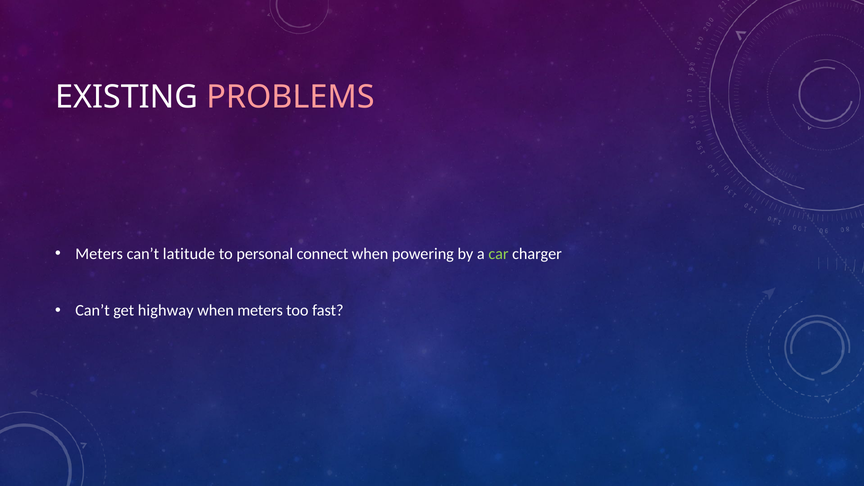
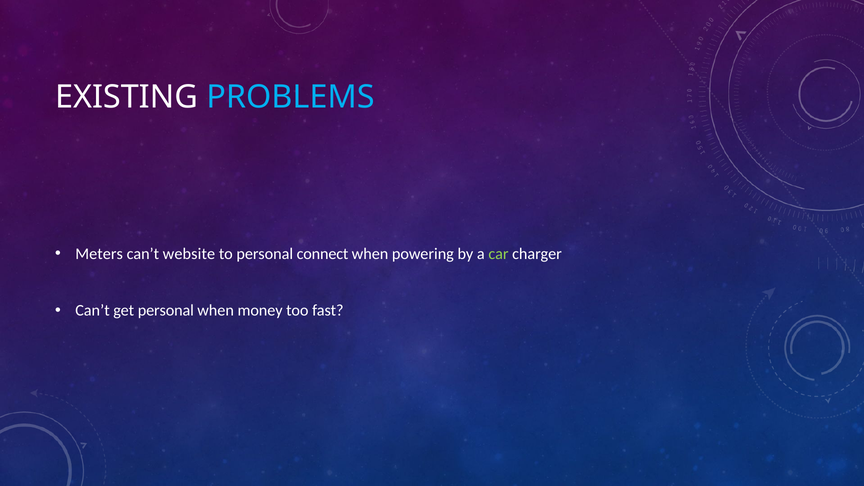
PROBLEMS colour: pink -> light blue
latitude: latitude -> website
get highway: highway -> personal
when meters: meters -> money
